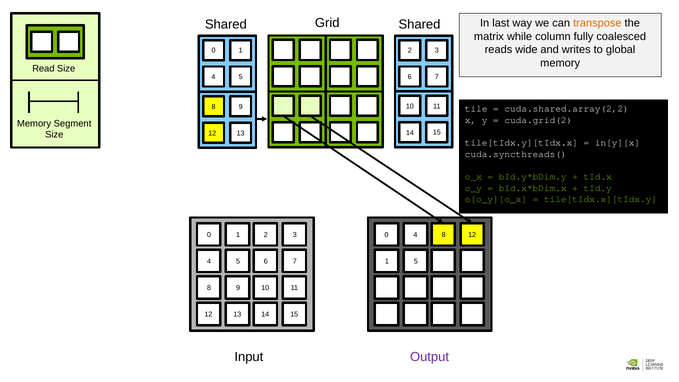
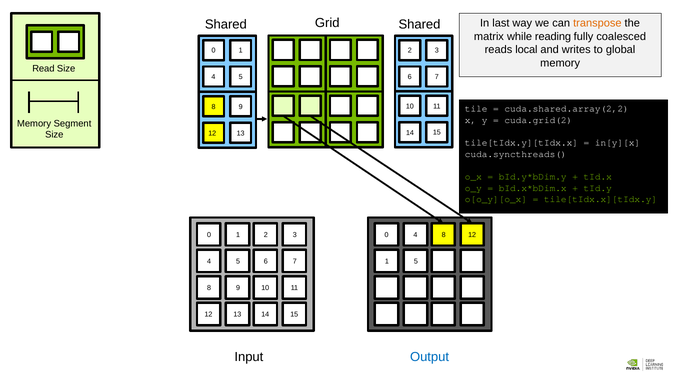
column: column -> reading
wide: wide -> local
Output colour: purple -> blue
